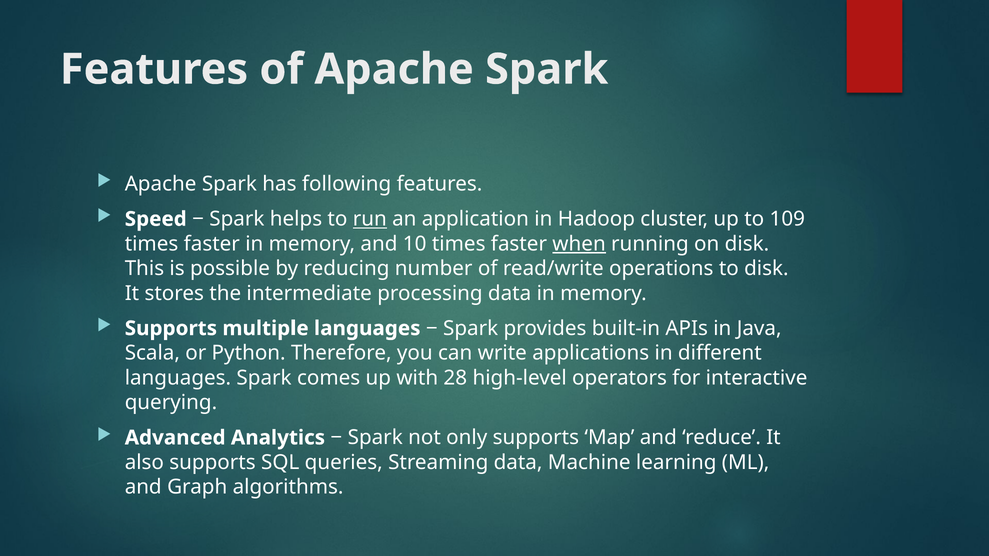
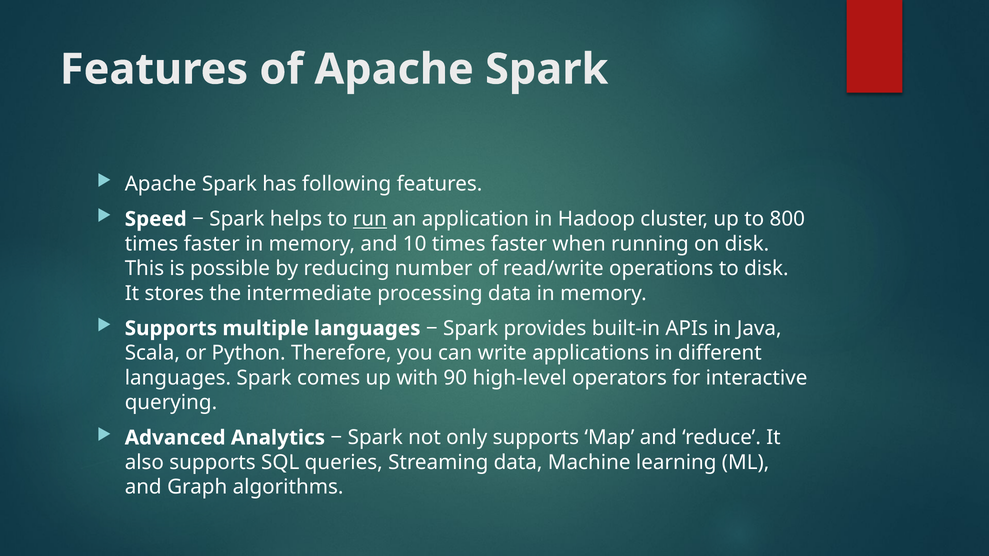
109: 109 -> 800
when underline: present -> none
28: 28 -> 90
